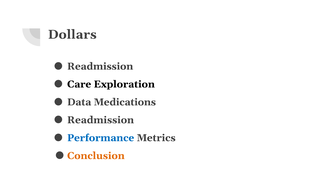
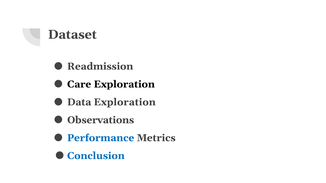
Dollars: Dollars -> Dataset
Data Medications: Medications -> Exploration
Readmission at (101, 120): Readmission -> Observations
Conclusion colour: orange -> blue
